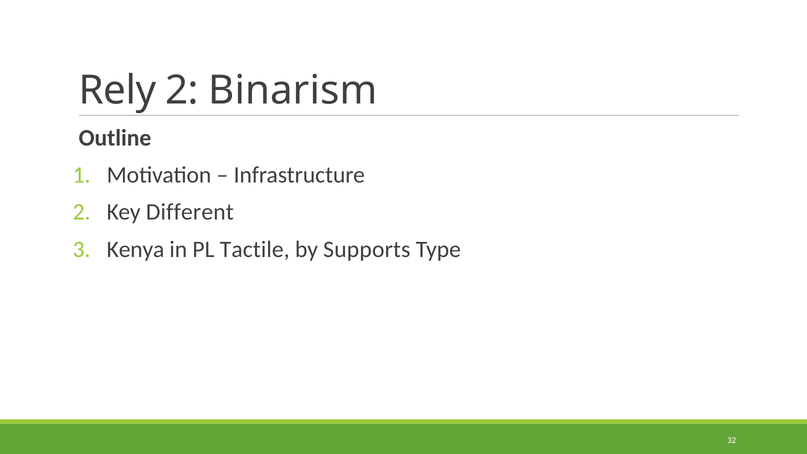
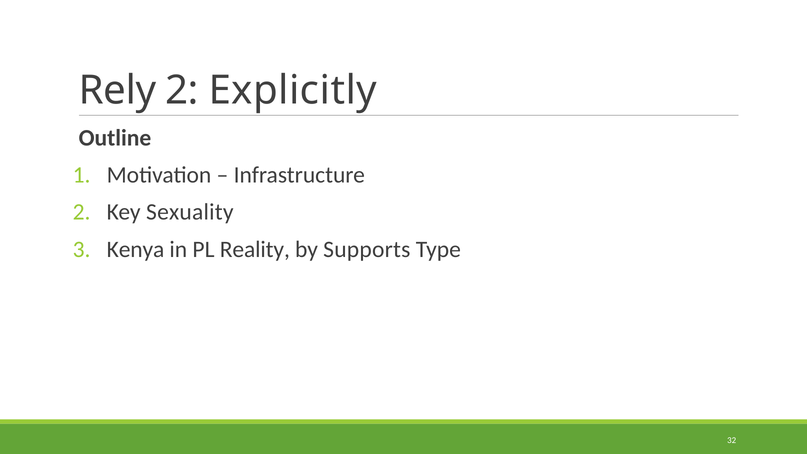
Binarism: Binarism -> Explicitly
Different: Different -> Sexuality
Tactile: Tactile -> Reality
